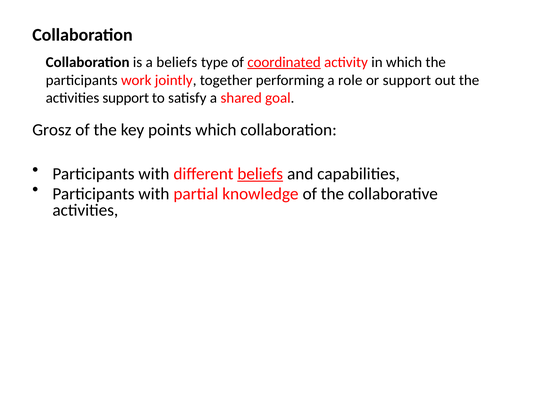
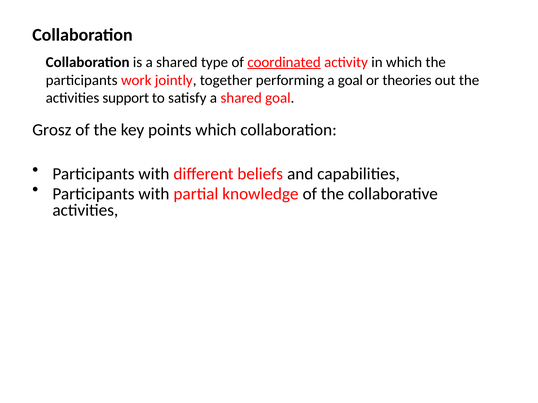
is a beliefs: beliefs -> shared
a role: role -> goal
or support: support -> theories
beliefs at (260, 174) underline: present -> none
